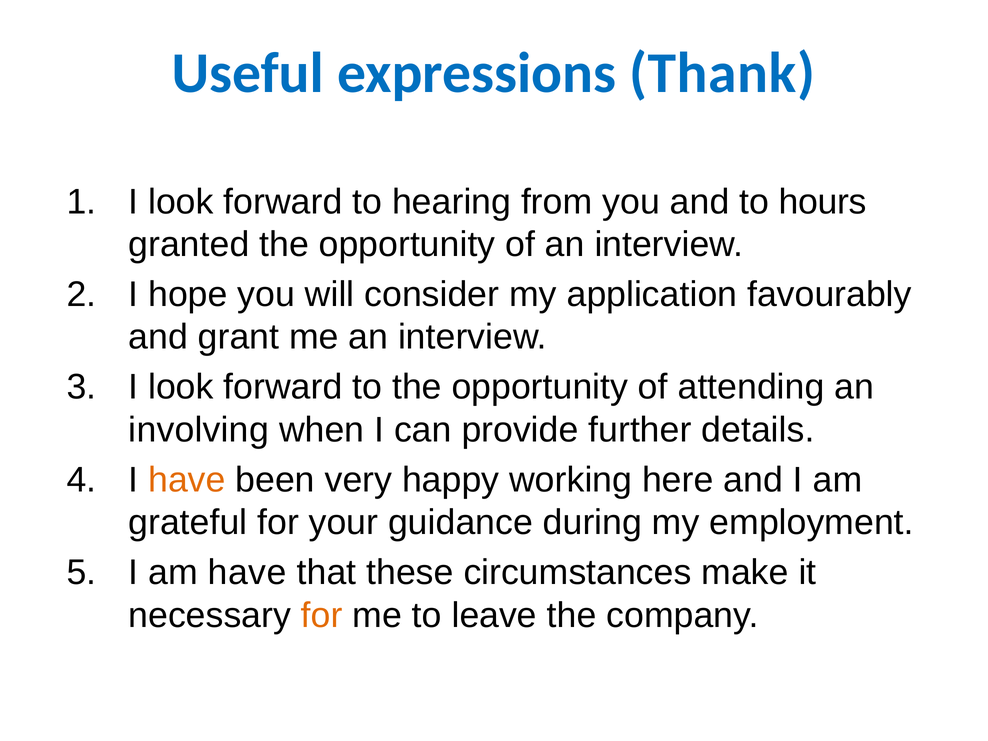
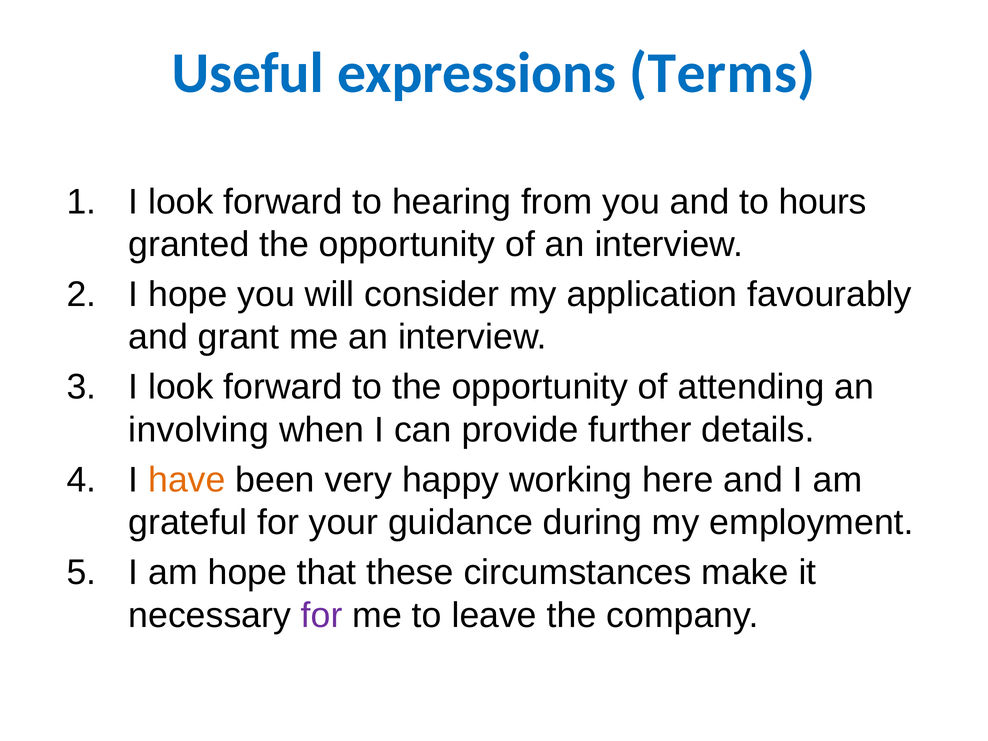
Thank: Thank -> Terms
am have: have -> hope
for at (322, 615) colour: orange -> purple
